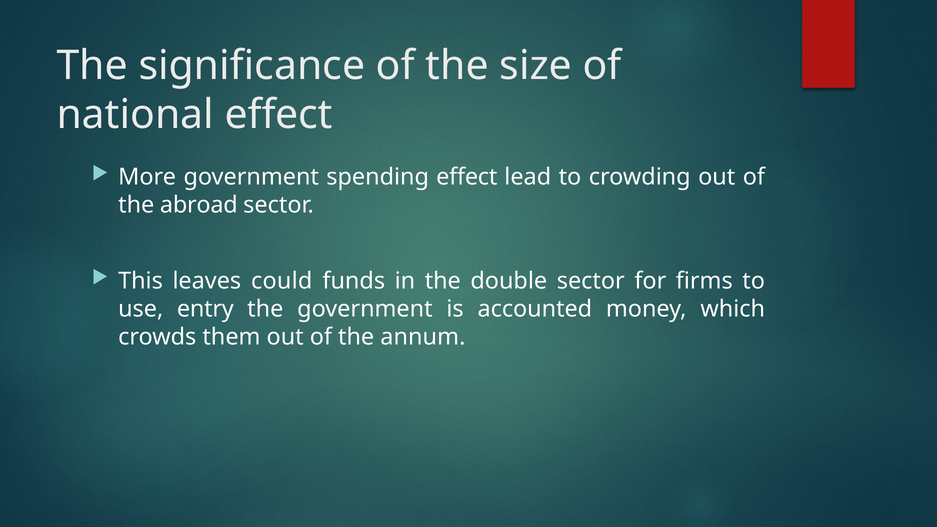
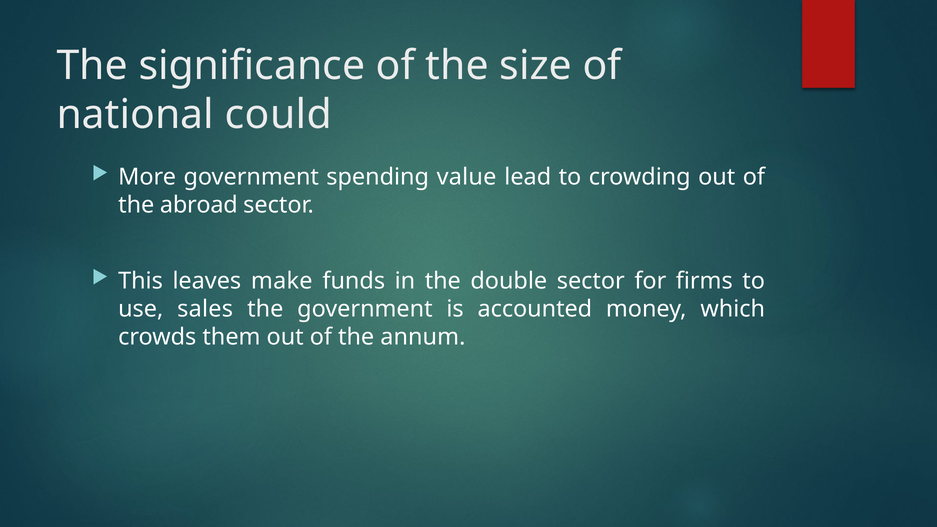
national effect: effect -> could
spending effect: effect -> value
could: could -> make
entry: entry -> sales
